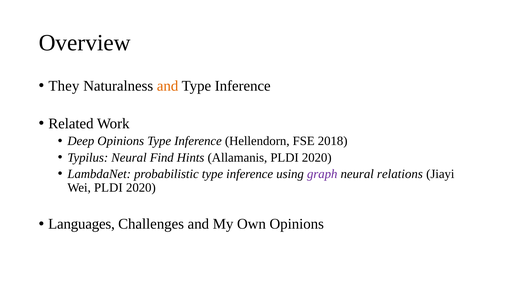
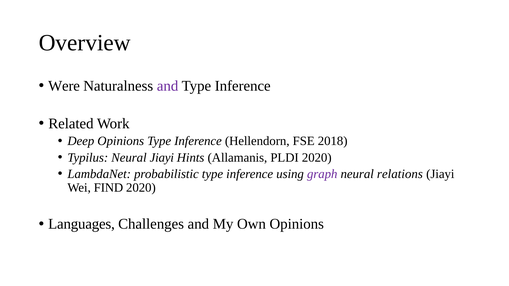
They: They -> Were
and at (168, 86) colour: orange -> purple
Neural Find: Find -> Jiayi
Wei PLDI: PLDI -> FIND
